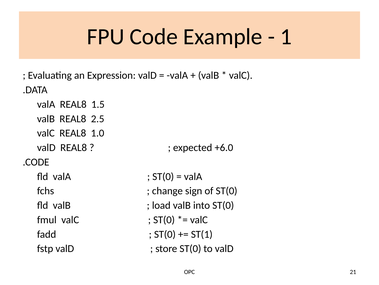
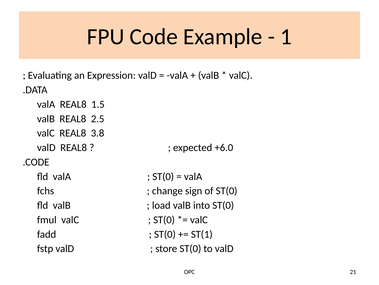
1.0: 1.0 -> 3.8
